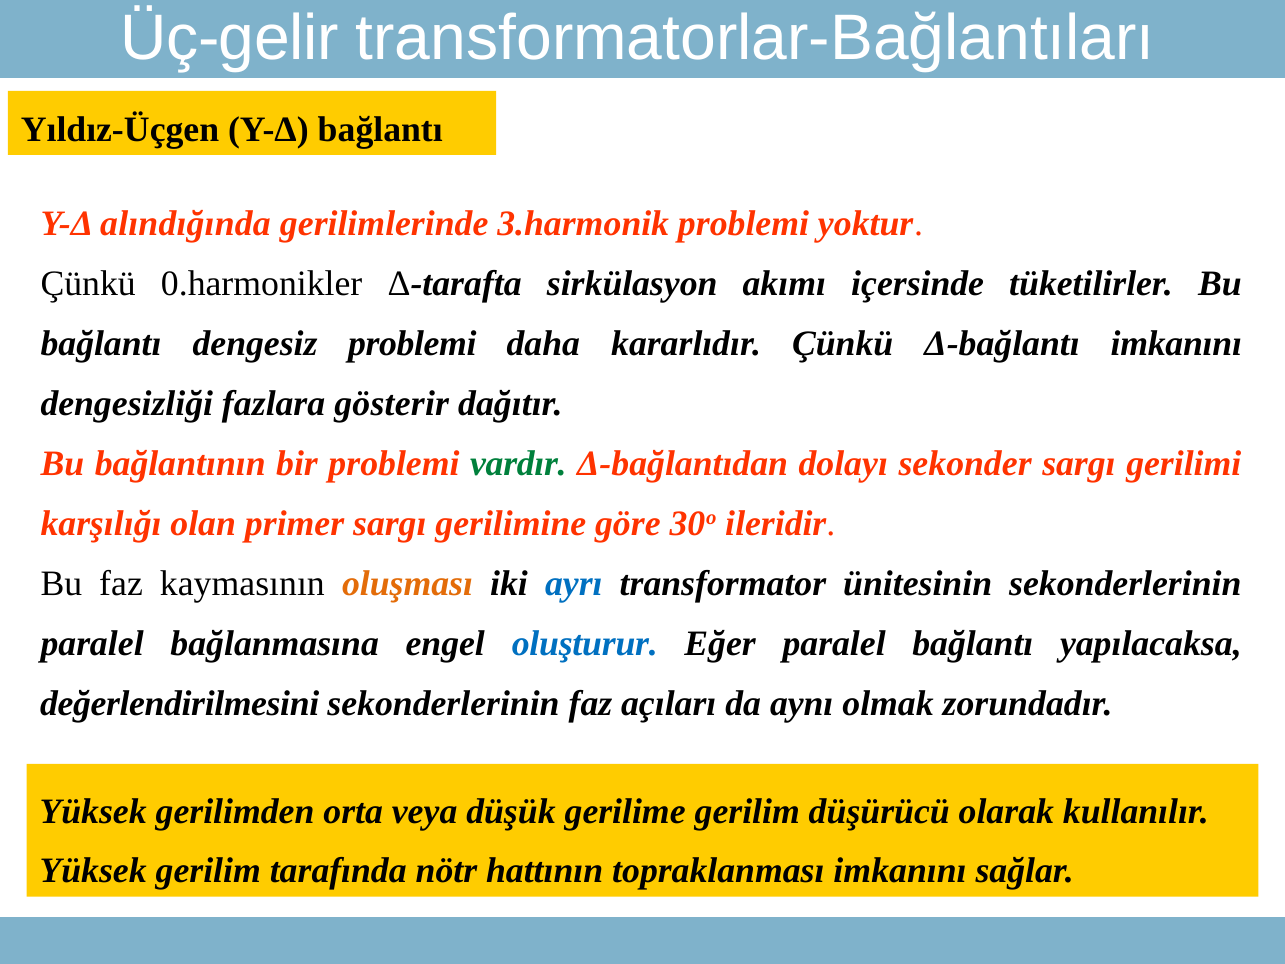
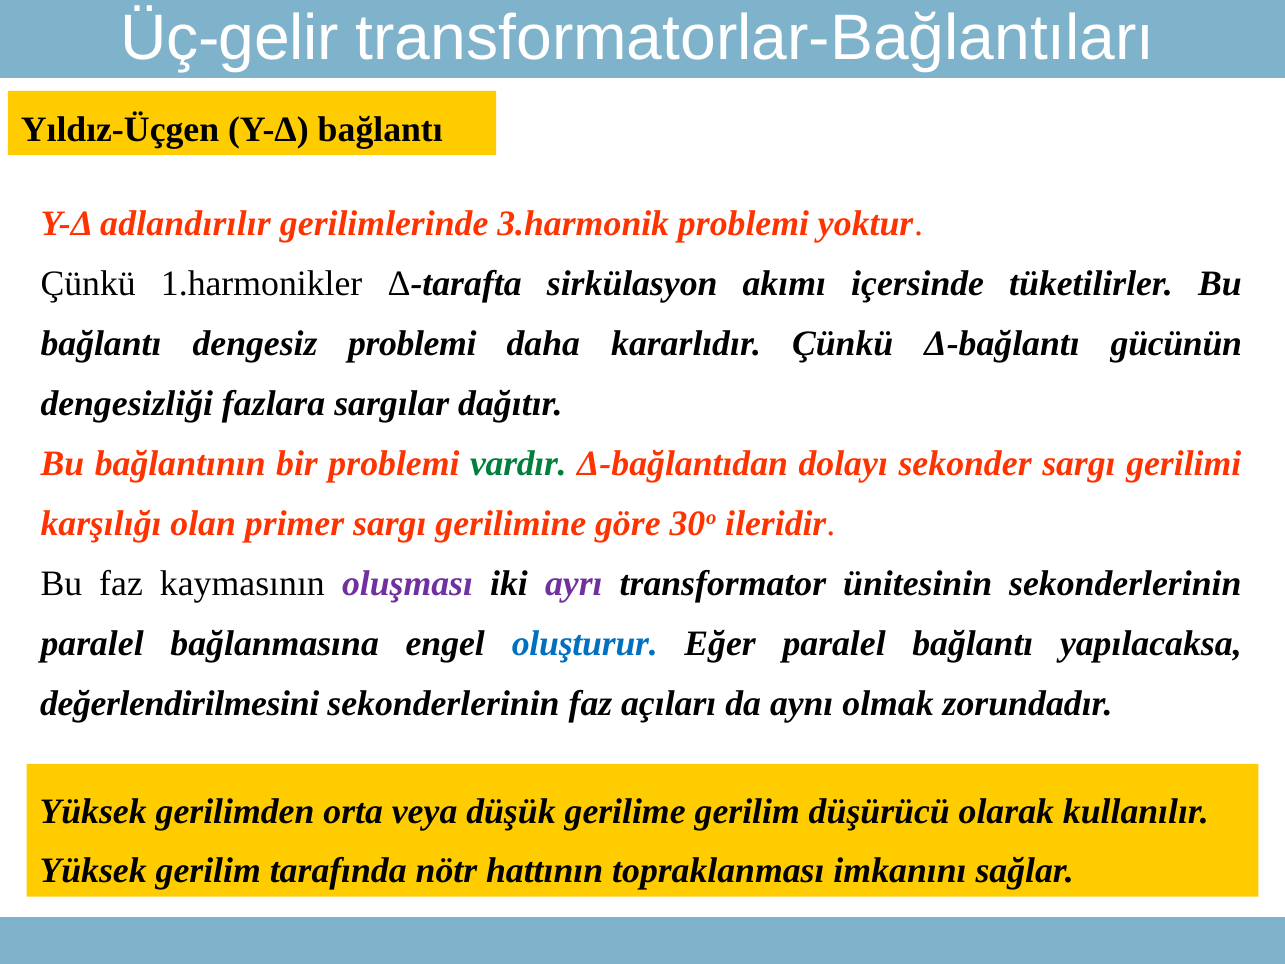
alındığında: alındığında -> adlandırılır
0.harmonikler: 0.harmonikler -> 1.harmonikler
Δ-bağlantı imkanını: imkanını -> gücünün
gösterir: gösterir -> sargılar
oluşması colour: orange -> purple
ayrı colour: blue -> purple
